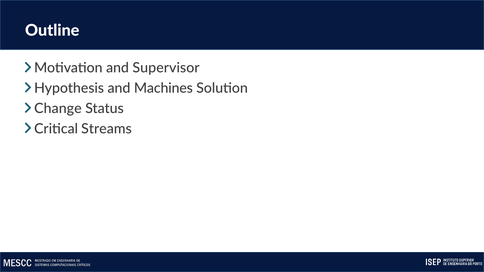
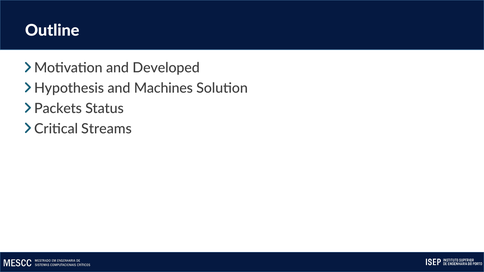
Supervisor: Supervisor -> Developed
Change: Change -> Packets
